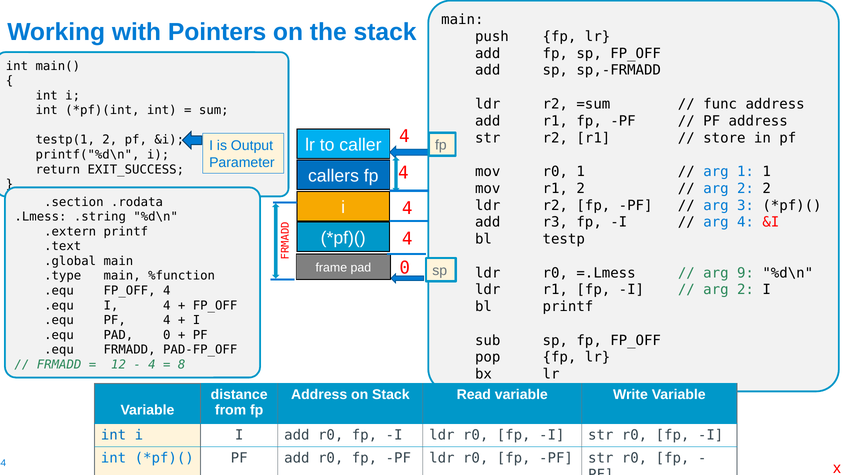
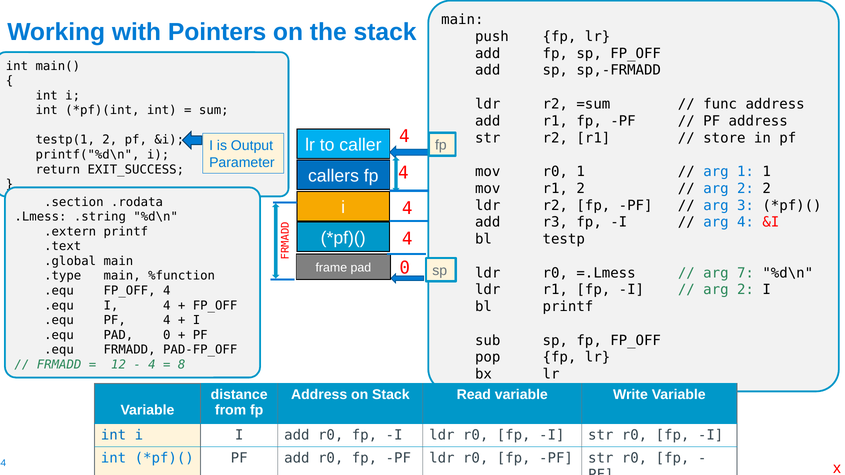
9: 9 -> 7
